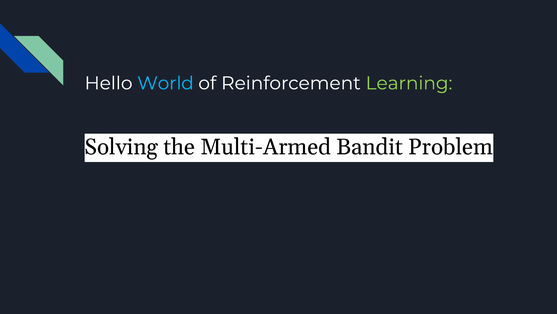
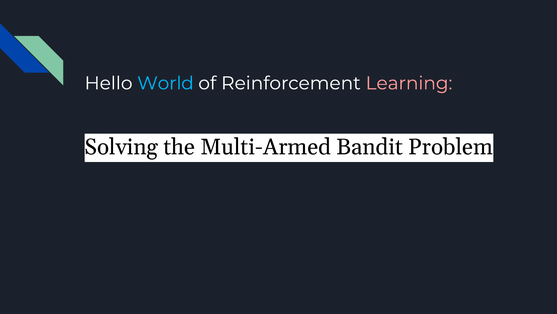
Learning colour: light green -> pink
